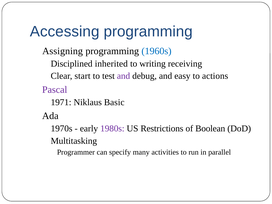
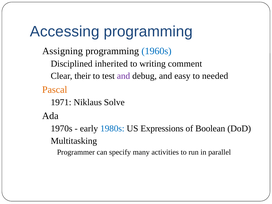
receiving: receiving -> comment
start: start -> their
actions: actions -> needed
Pascal colour: purple -> orange
Basic: Basic -> Solve
1980s colour: purple -> blue
Restrictions: Restrictions -> Expressions
